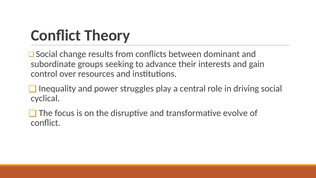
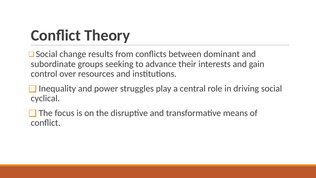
evolve: evolve -> means
